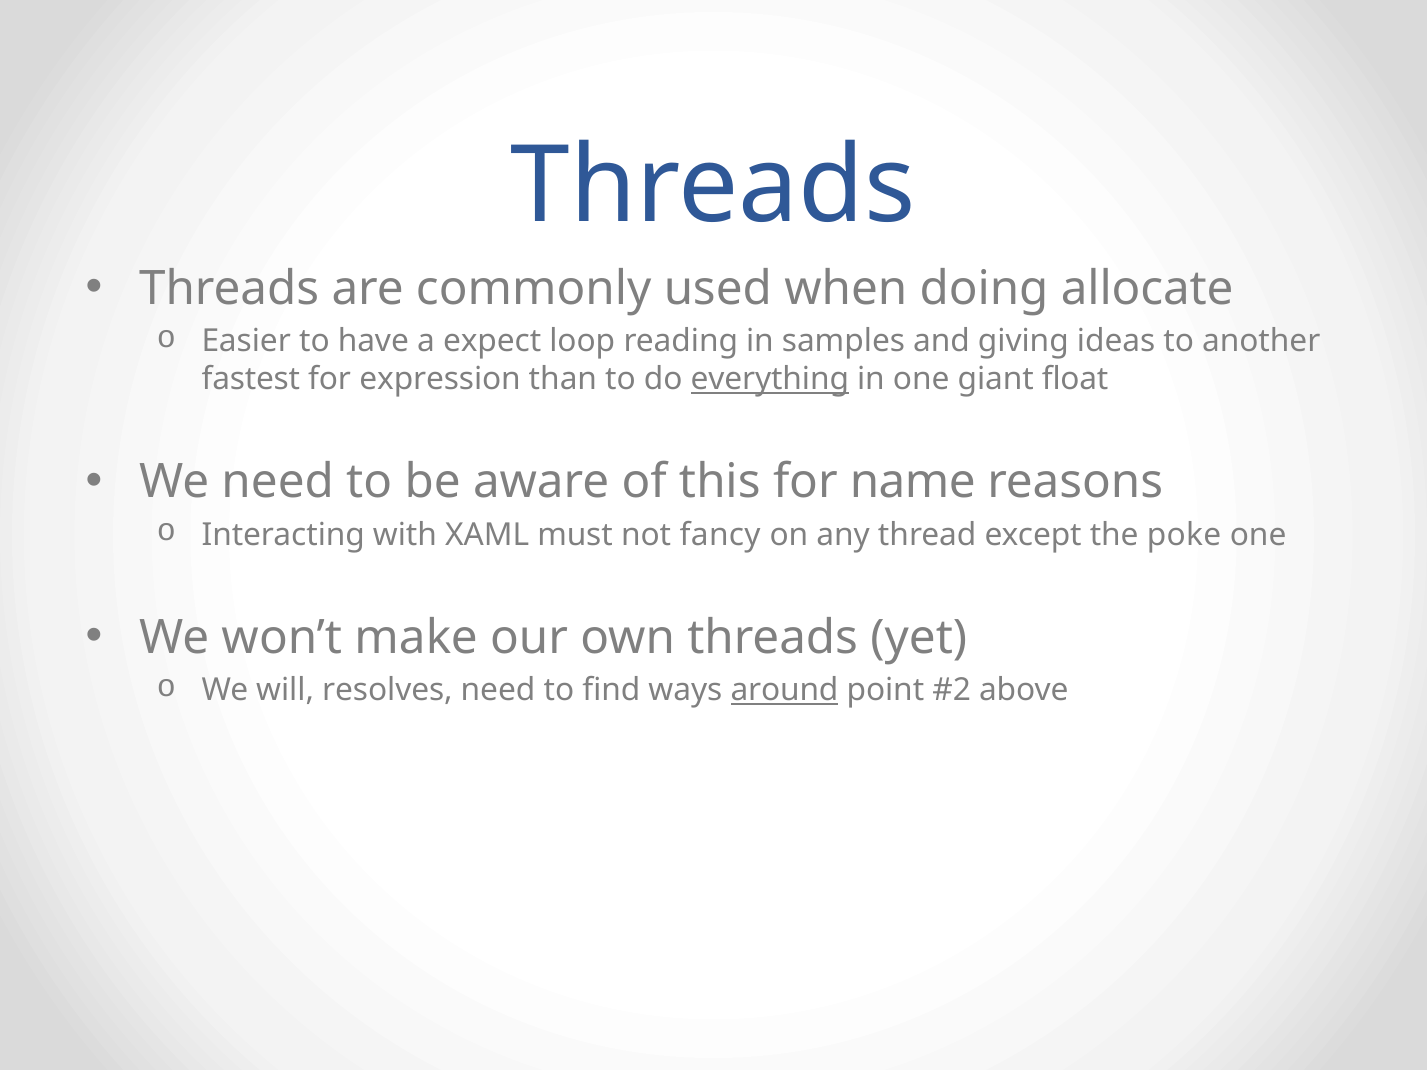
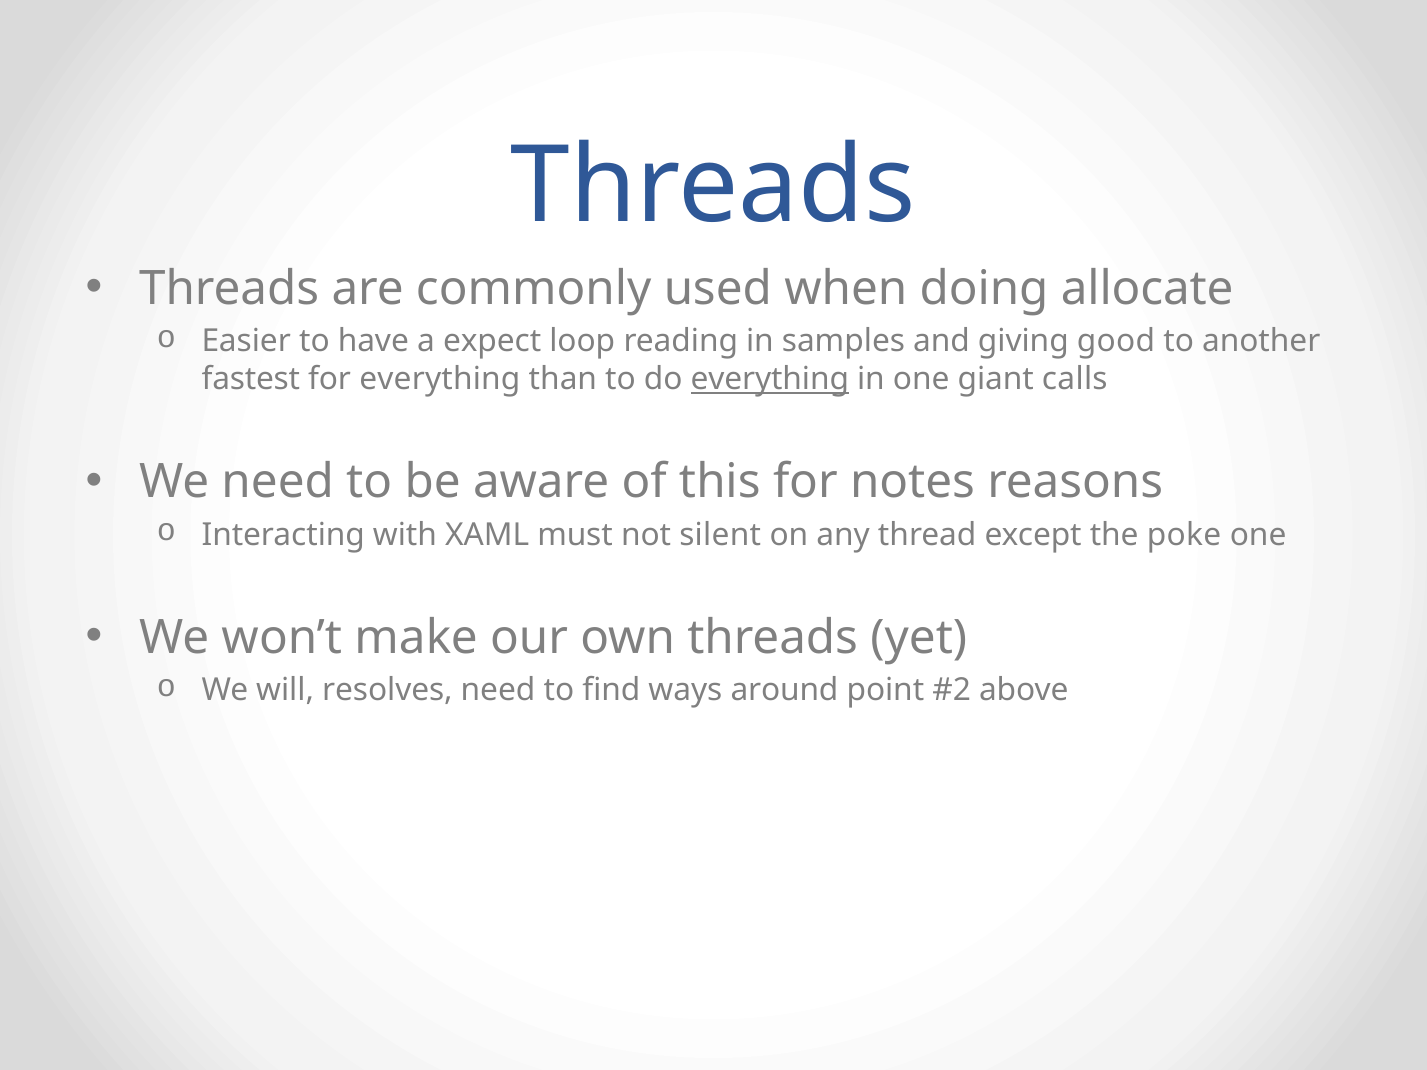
ideas: ideas -> good
for expression: expression -> everything
float: float -> calls
name: name -> notes
fancy: fancy -> silent
around underline: present -> none
